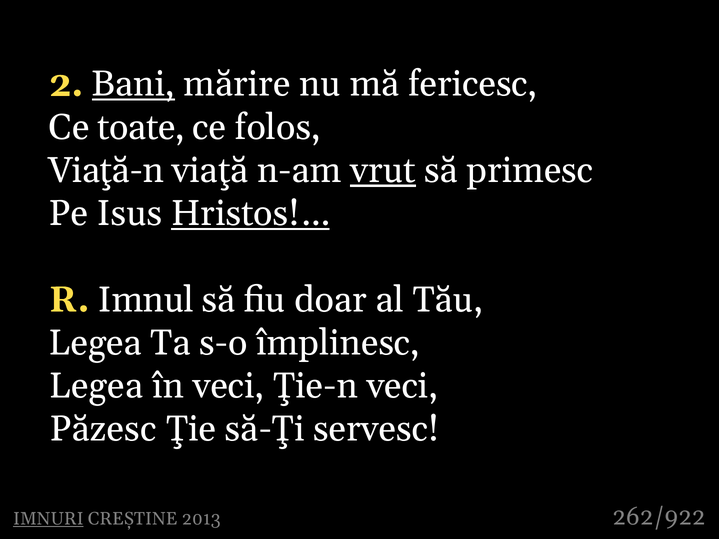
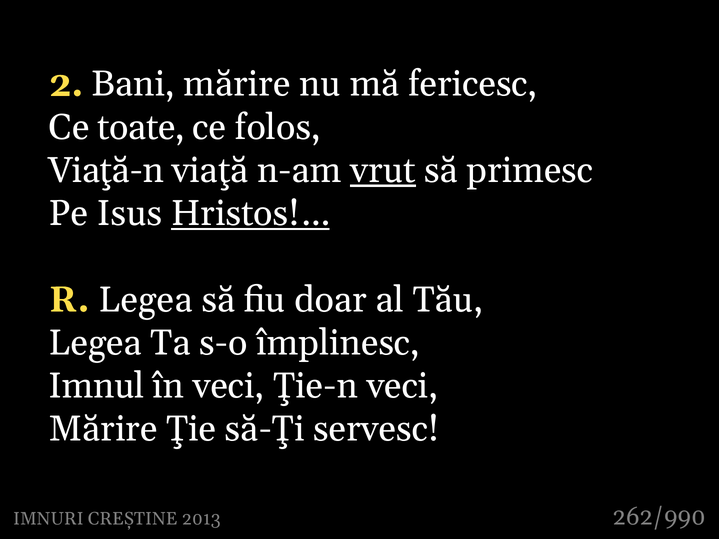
Bani underline: present -> none
R Imnul: Imnul -> Legea
Legea at (96, 386): Legea -> Imnul
Păzesc at (103, 429): Păzesc -> Mărire
IMNURI underline: present -> none
262/922: 262/922 -> 262/990
